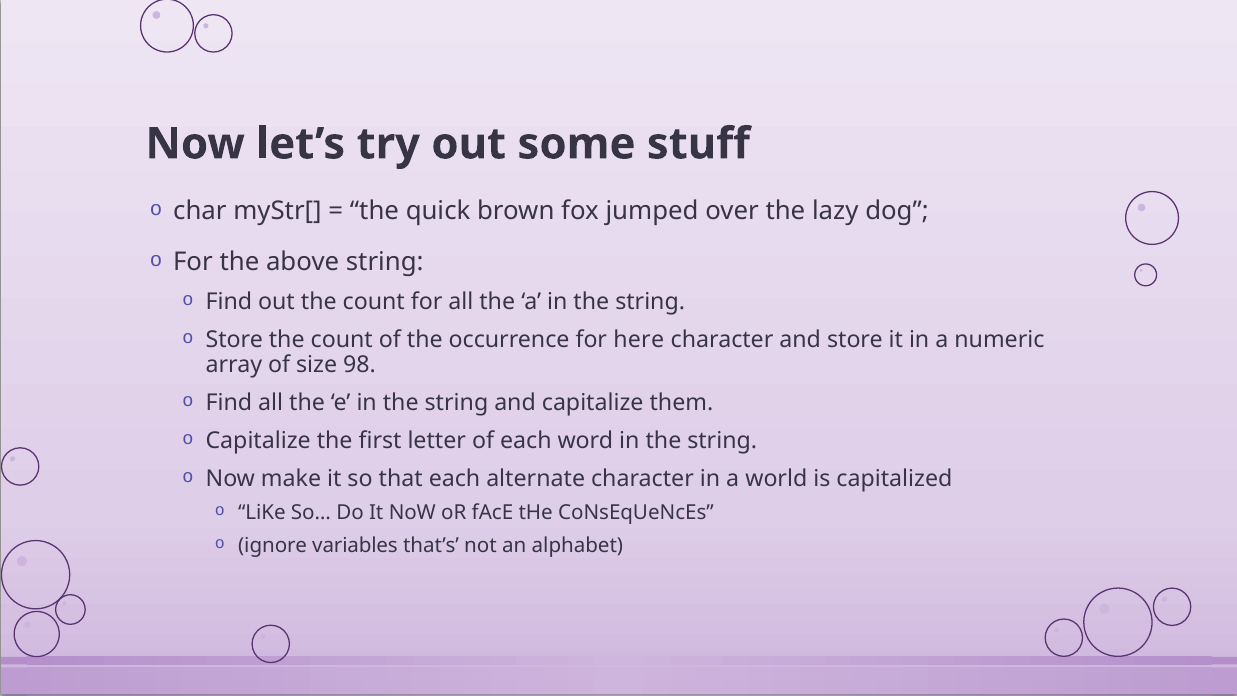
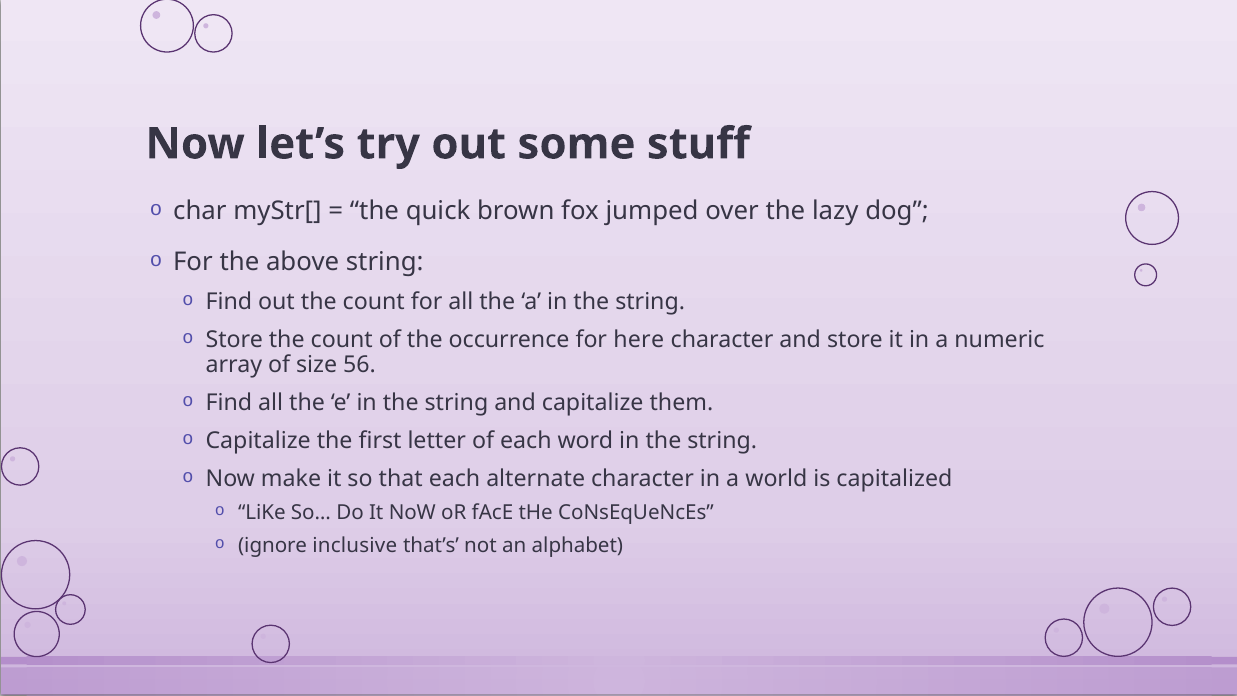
98: 98 -> 56
variables: variables -> inclusive
